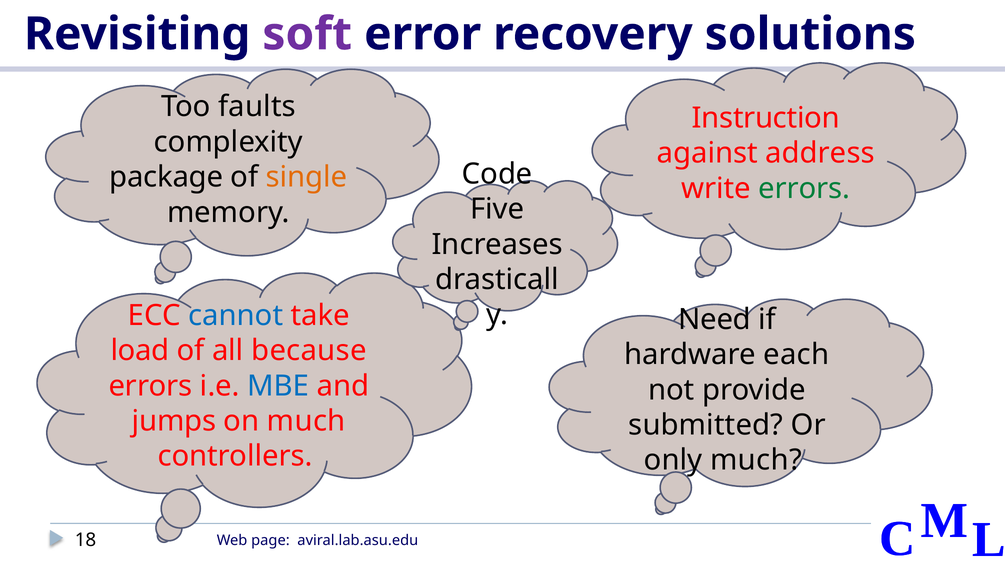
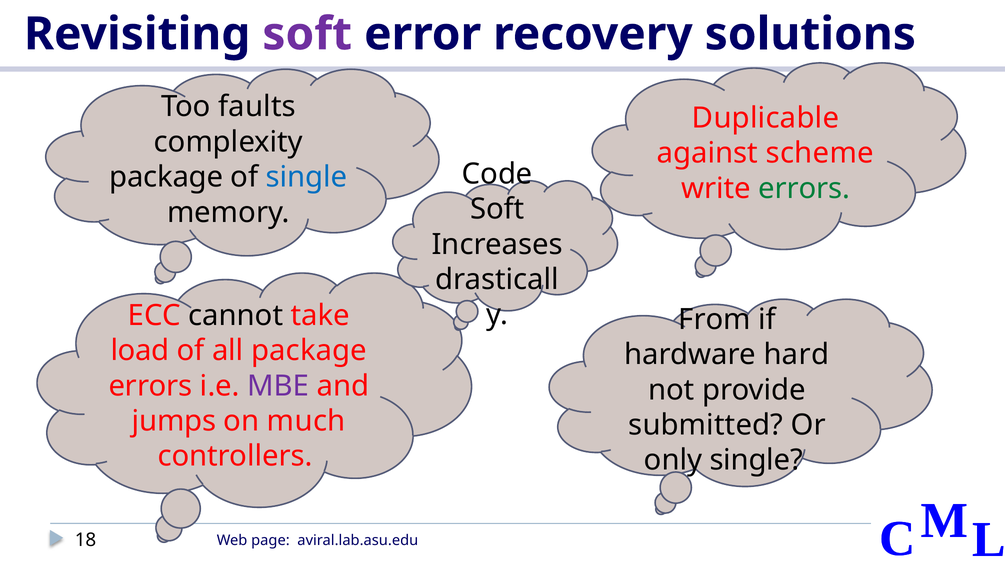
Instruction: Instruction -> Duplicable
address: address -> scheme
single at (307, 177) colour: orange -> blue
Five at (497, 209): Five -> Soft
cannot colour: blue -> black
Need: Need -> From
all because: because -> package
each: each -> hard
MBE colour: blue -> purple
only much: much -> single
